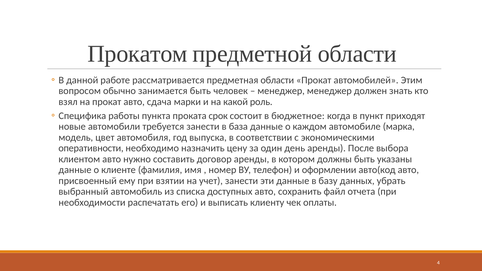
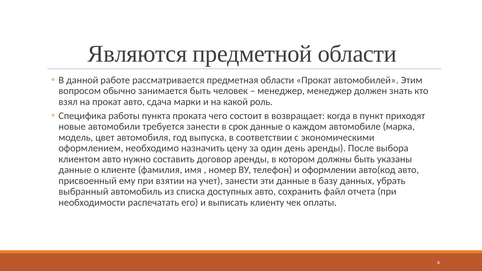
Прокатом: Прокатом -> Являются
срок: срок -> чего
бюджетное: бюджетное -> возвращает
база: база -> срок
оперативности: оперативности -> оформлением
